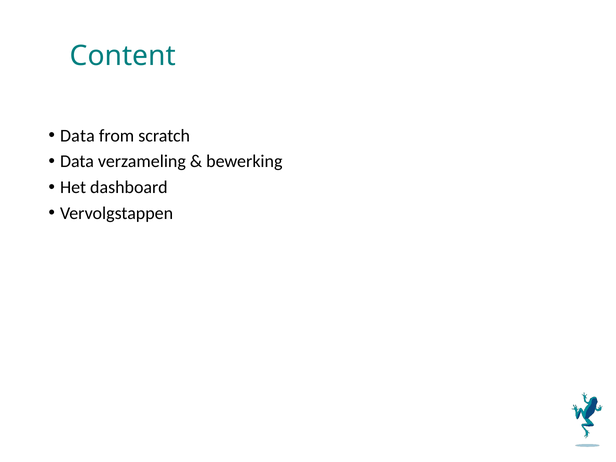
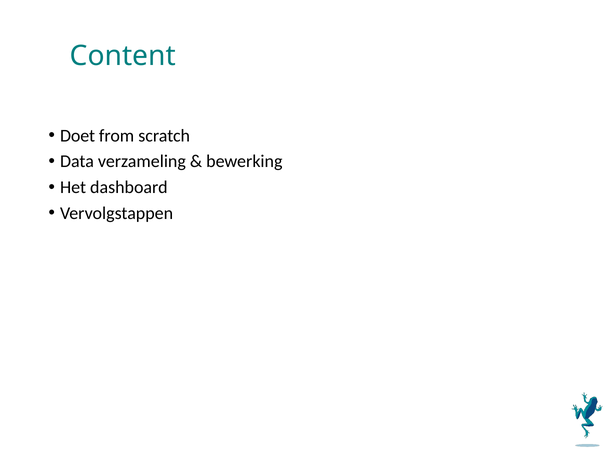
Data at (77, 136): Data -> Doet
